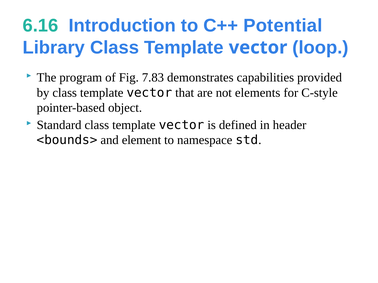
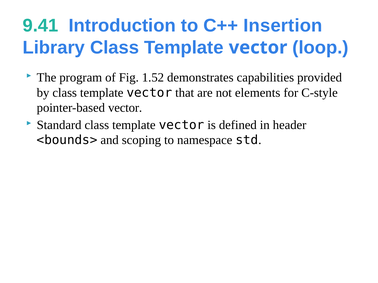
6.16: 6.16 -> 9.41
Potential: Potential -> Insertion
7.83: 7.83 -> 1.52
pointer-based object: object -> vector
element: element -> scoping
